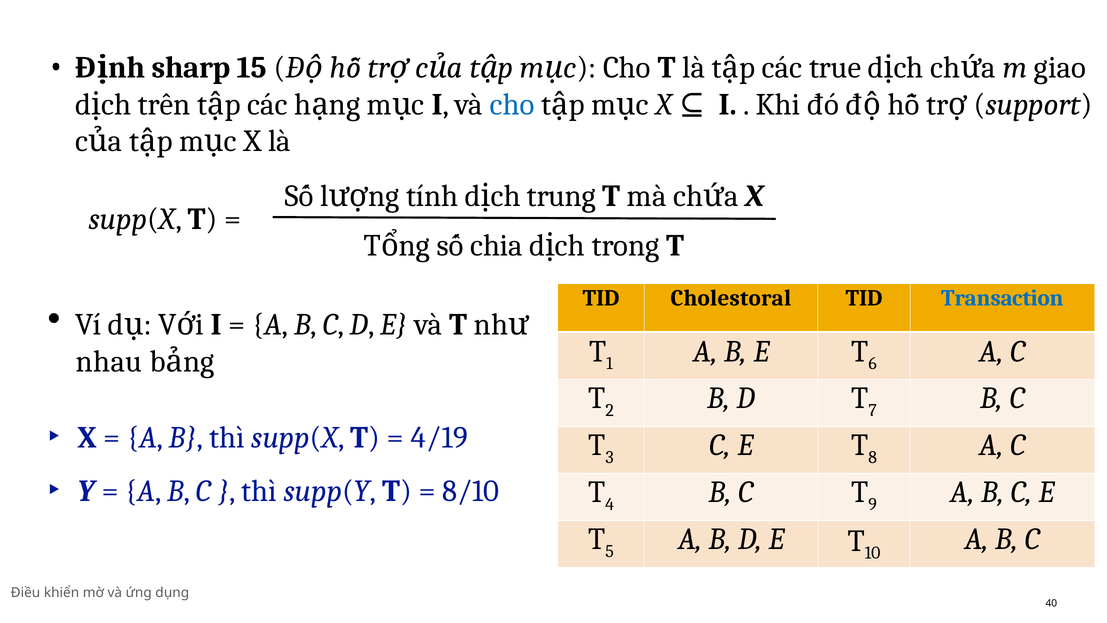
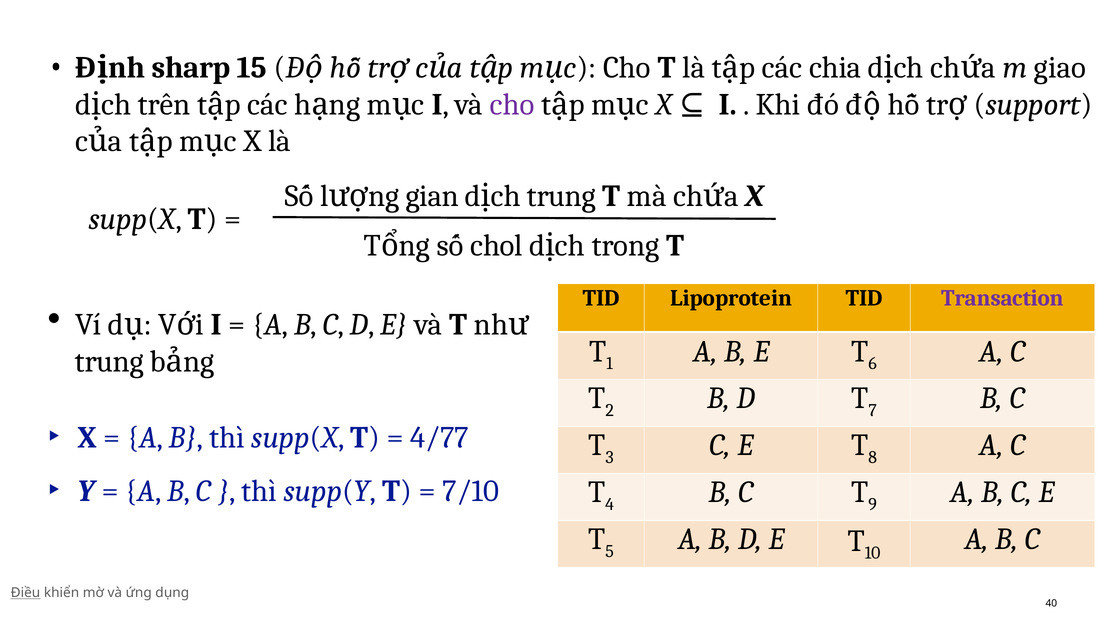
true: true -> chia
cho at (512, 104) colour: blue -> purple
tính: tính -> gian
chia: chia -> chol
Cholestoral: Cholestoral -> Lipoprotein
Transaction colour: blue -> purple
nhau at (109, 361): nhau -> trung
4/19: 4/19 -> 4/77
8/10: 8/10 -> 7/10
Điều underline: none -> present
